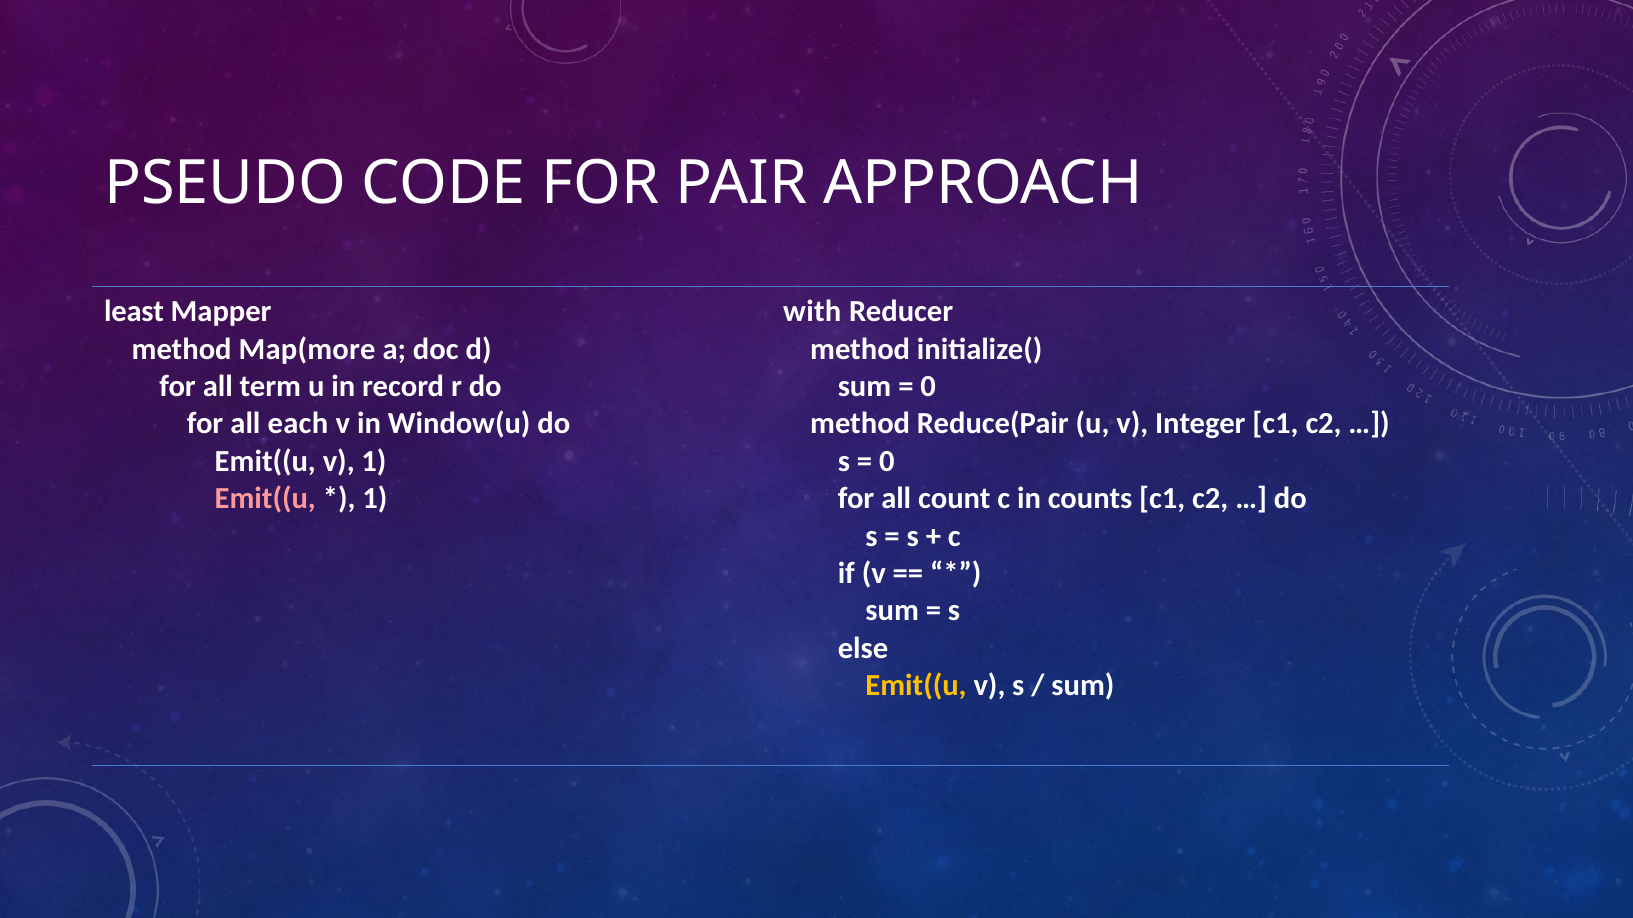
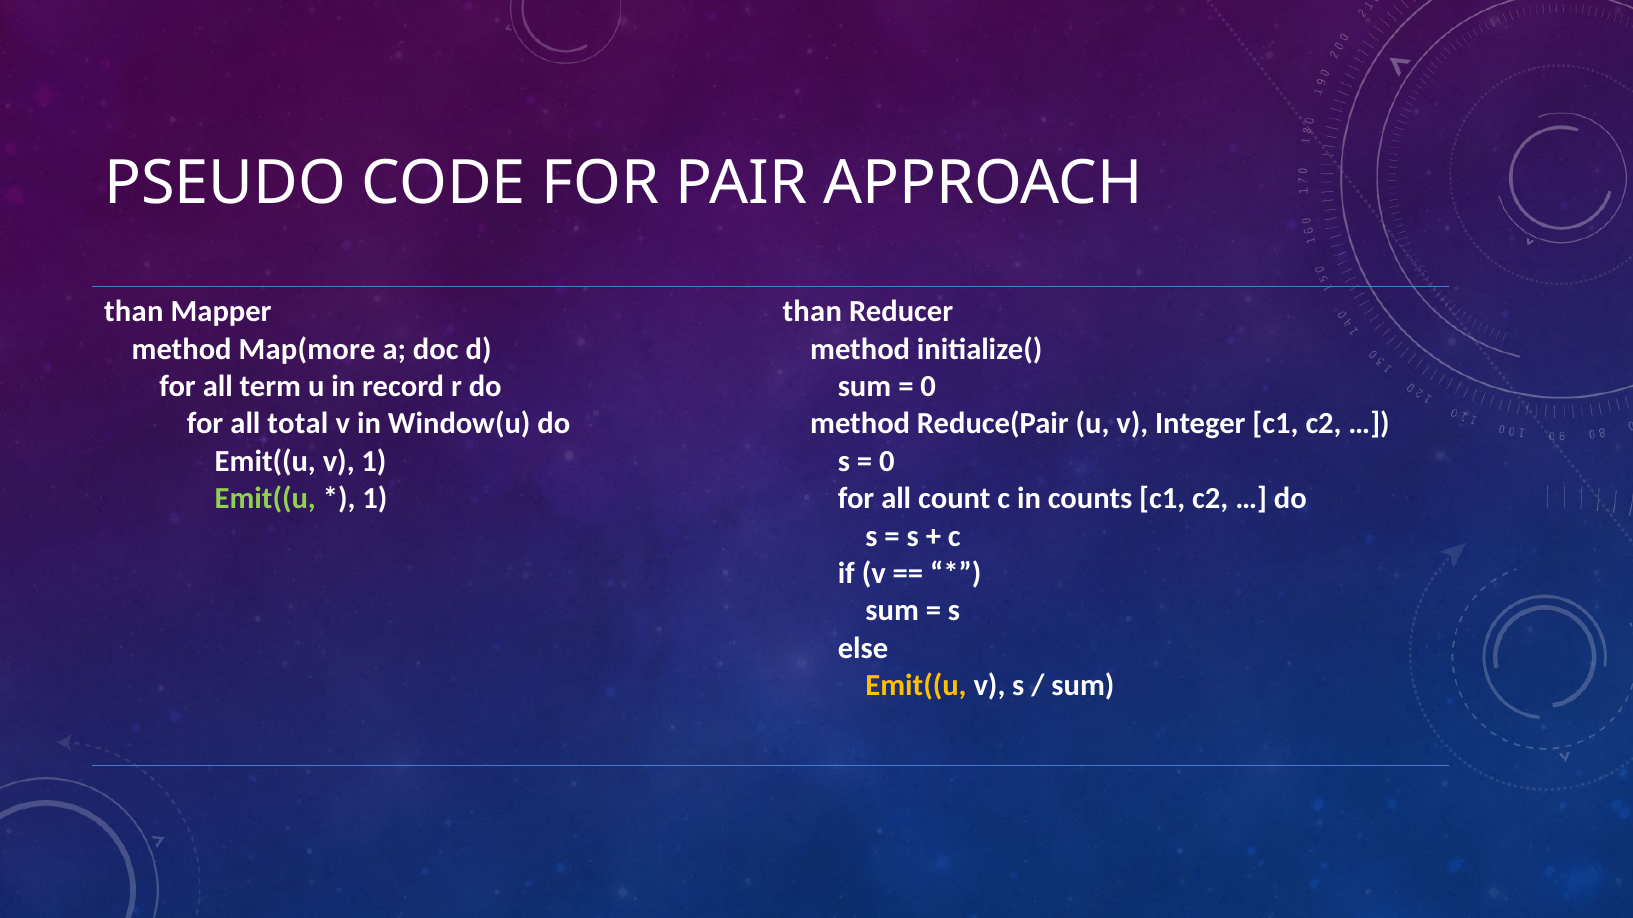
least at (134, 312): least -> than
with at (812, 312): with -> than
each: each -> total
Emit((u at (265, 499) colour: pink -> light green
